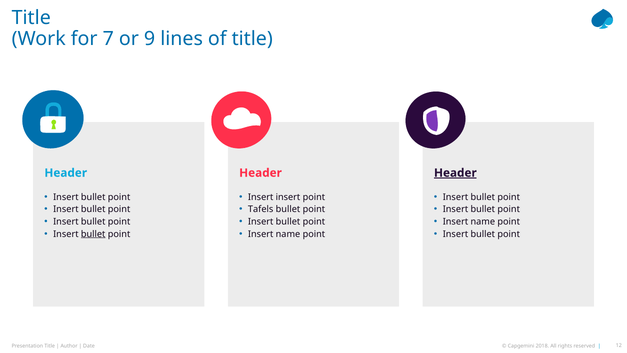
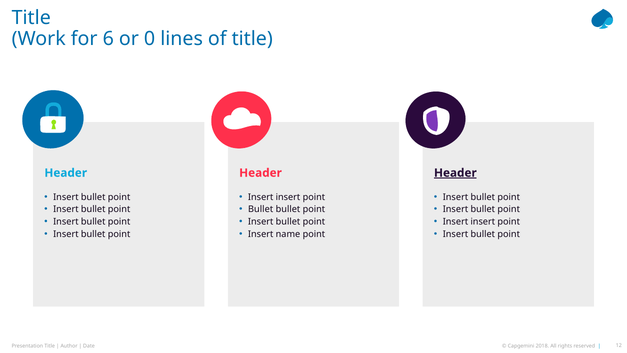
7: 7 -> 6
9: 9 -> 0
Tafels at (261, 209): Tafels -> Bullet
name at (483, 221): name -> insert
bullet at (93, 234) underline: present -> none
